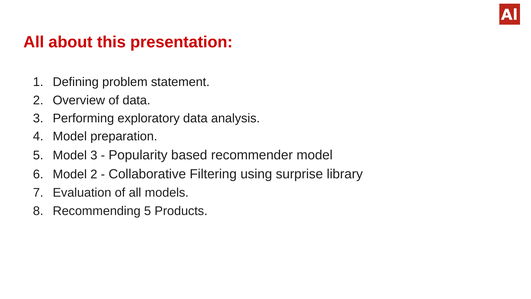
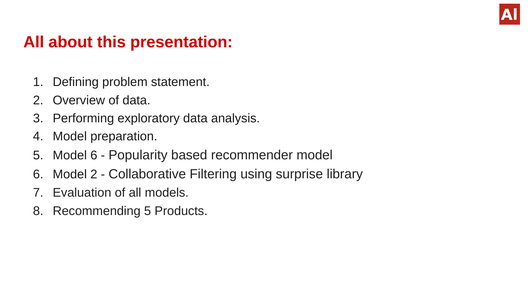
5 Model 3: 3 -> 6
